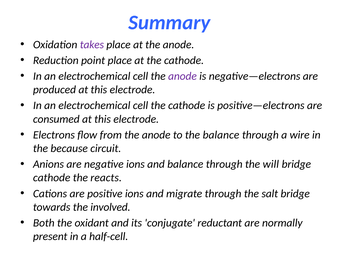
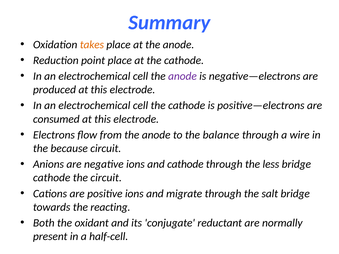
takes colour: purple -> orange
and balance: balance -> cathode
will: will -> less
the reacts: reacts -> circuit
involved: involved -> reacting
